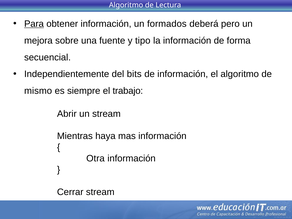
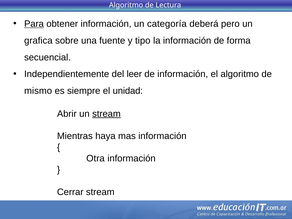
formados: formados -> categoría
mejora: mejora -> grafica
bits: bits -> leer
trabajo: trabajo -> unidad
stream at (106, 114) underline: none -> present
